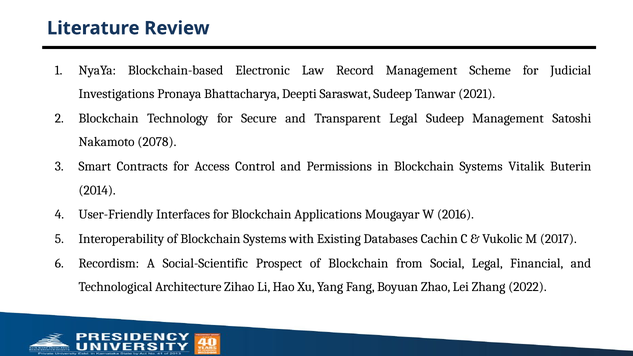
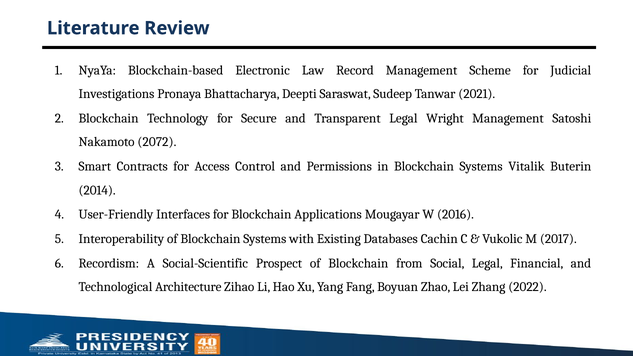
Legal Sudeep: Sudeep -> Wright
2078: 2078 -> 2072
